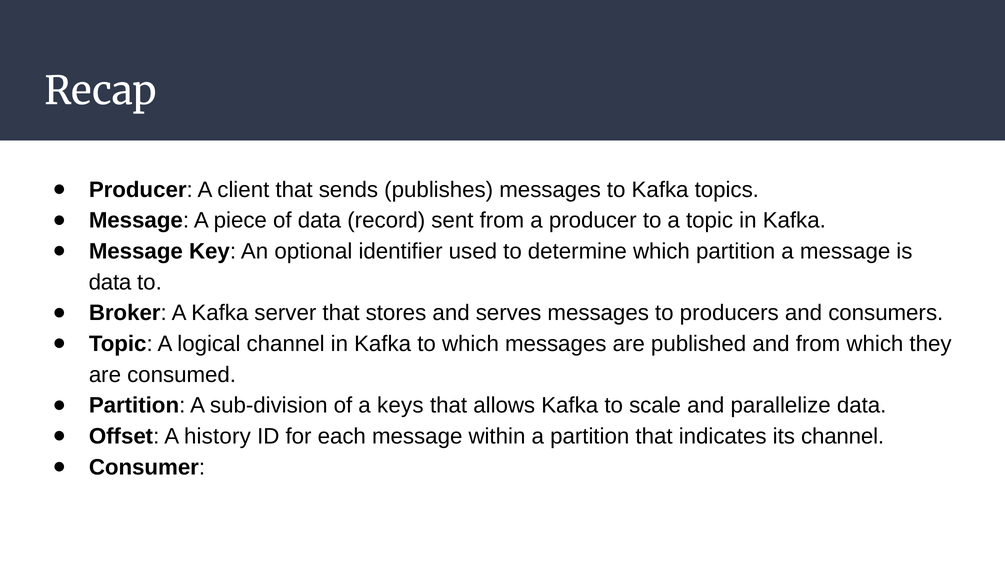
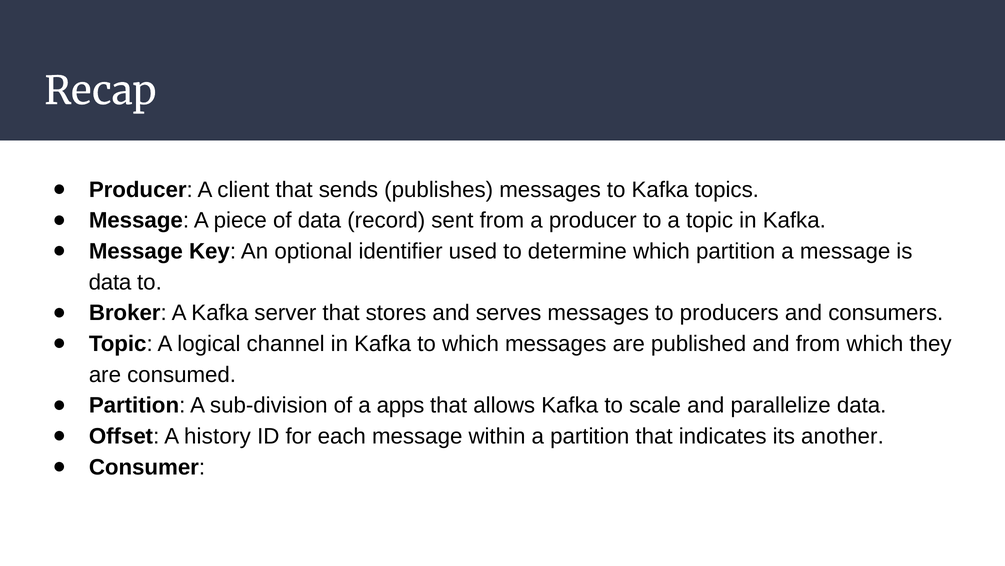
keys: keys -> apps
its channel: channel -> another
